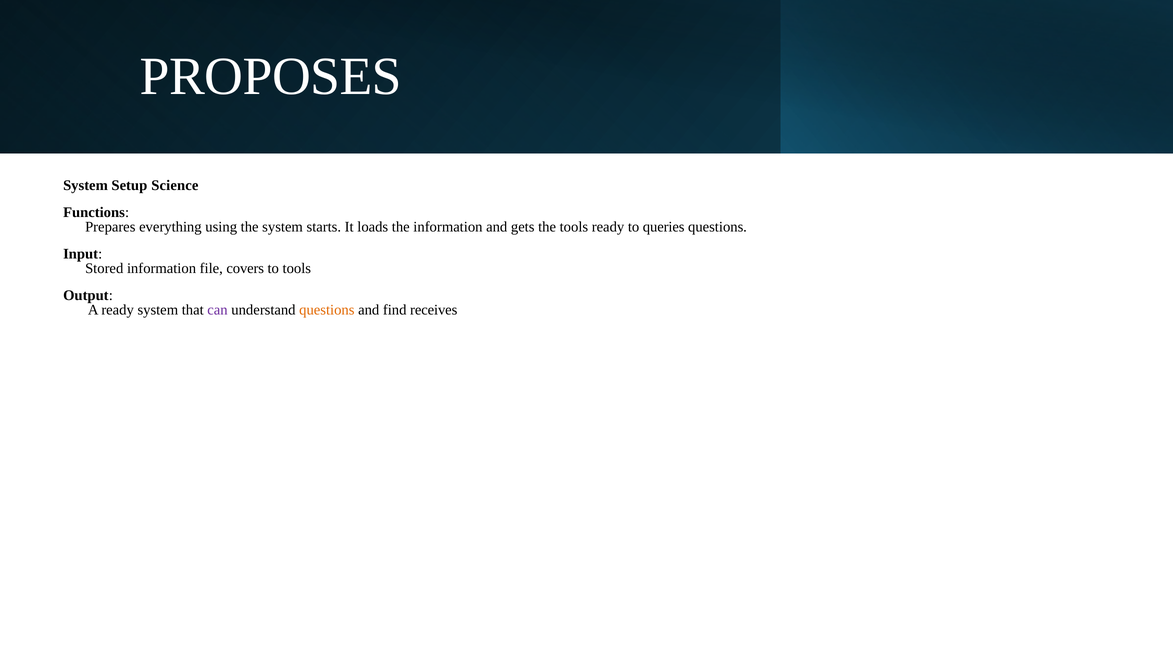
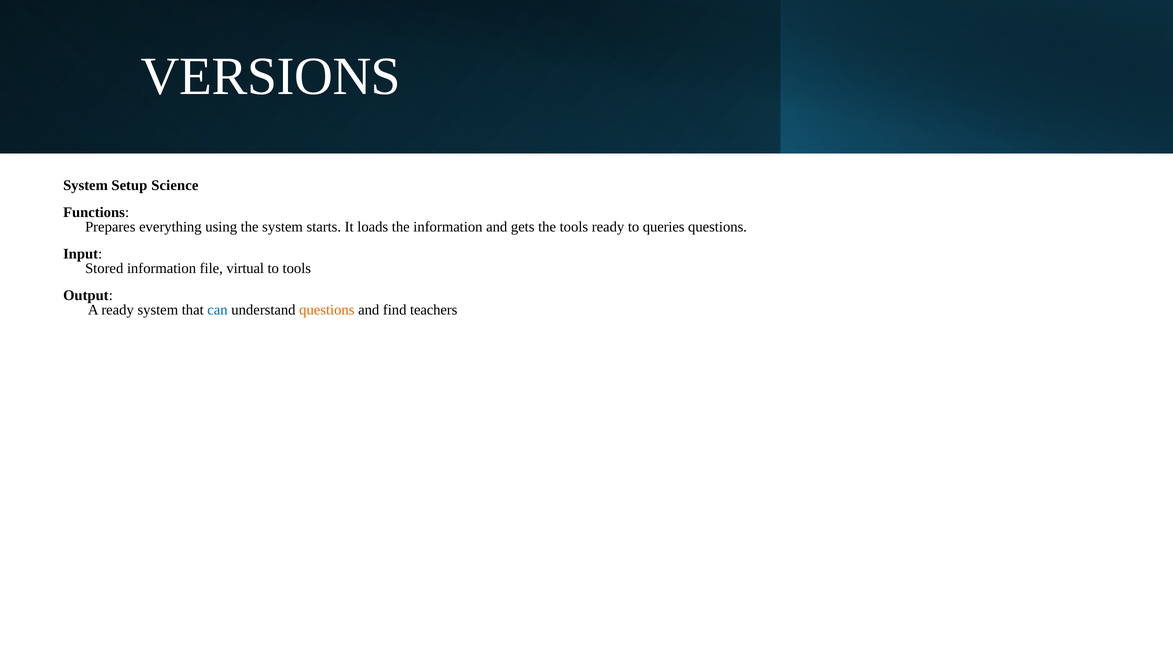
PROPOSES: PROPOSES -> VERSIONS
covers: covers -> virtual
can colour: purple -> blue
receives: receives -> teachers
